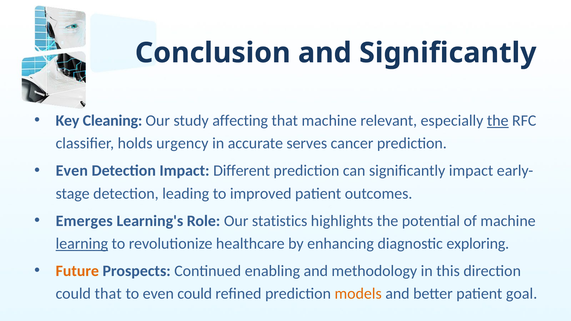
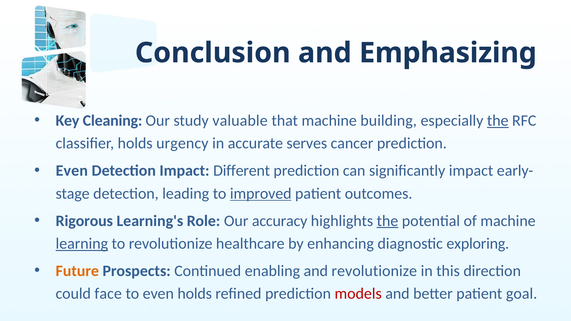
and Significantly: Significantly -> Emphasizing
affecting: affecting -> valuable
relevant: relevant -> building
improved underline: none -> present
Emerges: Emerges -> Rigorous
statistics: statistics -> accuracy
the at (387, 221) underline: none -> present
and methodology: methodology -> revolutionize
could that: that -> face
even could: could -> holds
models colour: orange -> red
